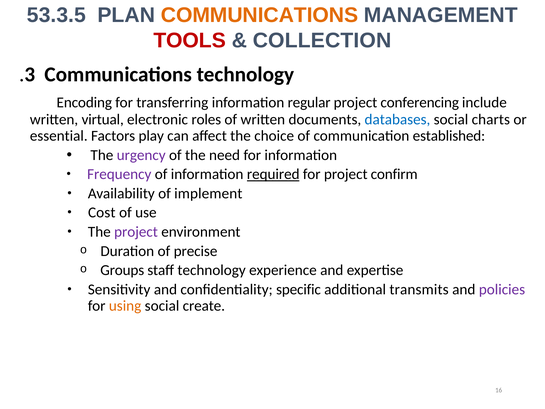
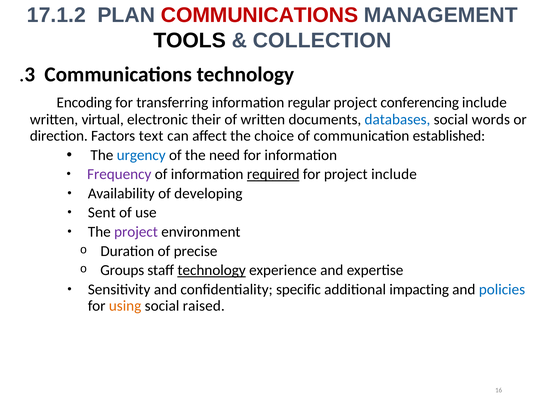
53.3.5: 53.3.5 -> 17.1.2
COMMUNICATIONS at (260, 15) colour: orange -> red
TOOLS colour: red -> black
roles: roles -> their
charts: charts -> words
essential: essential -> direction
play: play -> text
urgency colour: purple -> blue
project confirm: confirm -> include
implement: implement -> developing
Cost: Cost -> Sent
technology at (212, 270) underline: none -> present
transmits: transmits -> impacting
policies colour: purple -> blue
create: create -> raised
